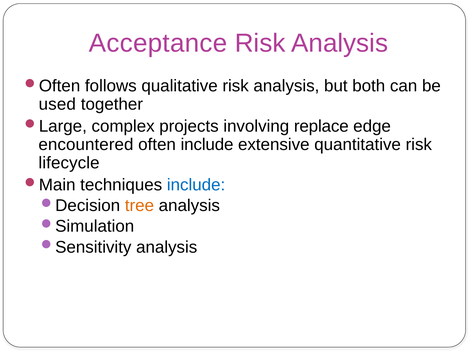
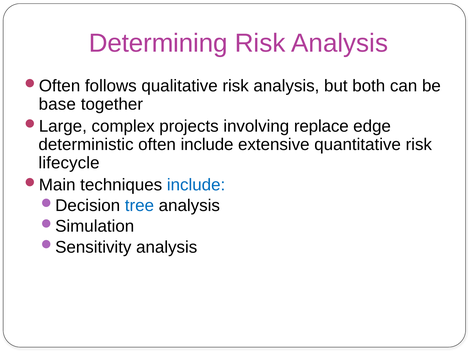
Acceptance: Acceptance -> Determining
used: used -> base
encountered: encountered -> deterministic
tree colour: orange -> blue
